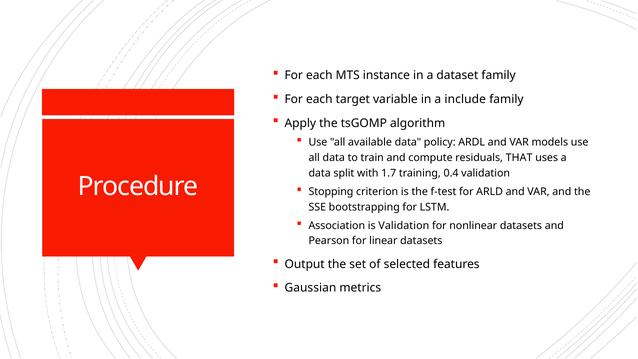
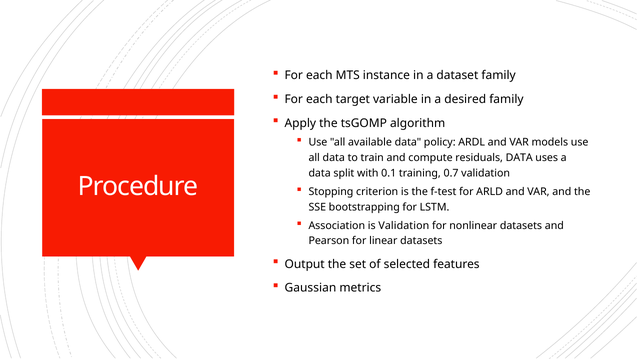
include: include -> desired
residuals THAT: THAT -> DATA
1.7: 1.7 -> 0.1
0.4: 0.4 -> 0.7
